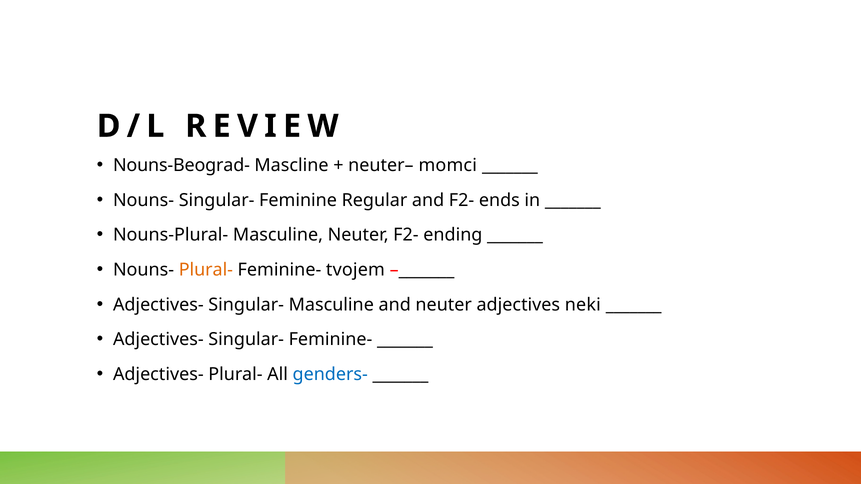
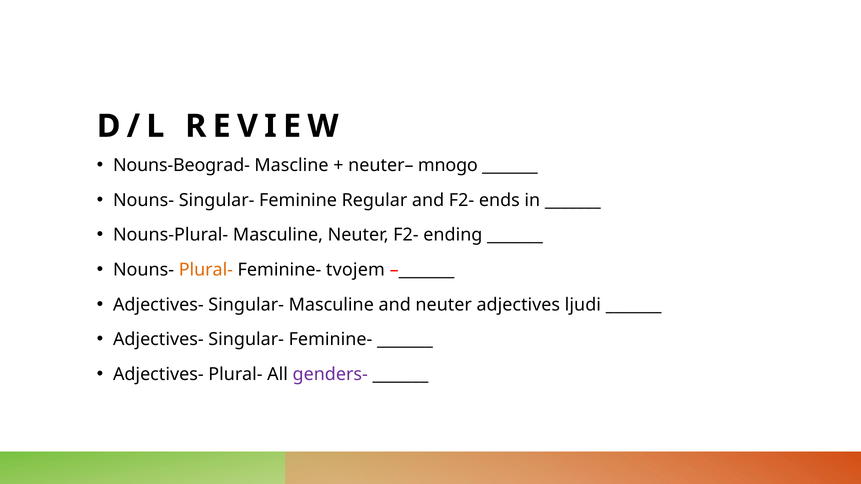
momci: momci -> mnogo
neki: neki -> ljudi
genders- colour: blue -> purple
